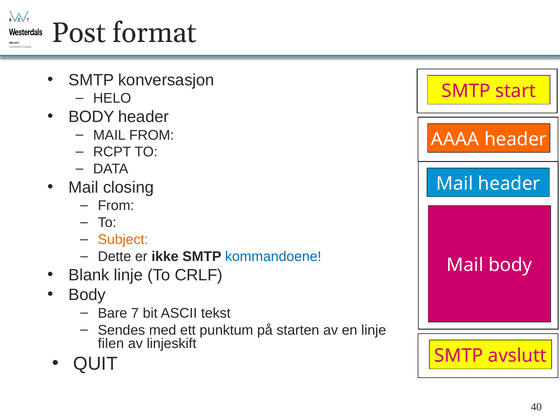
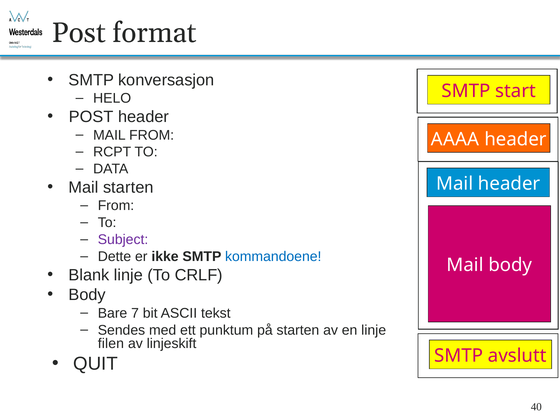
BODY at (91, 117): BODY -> POST
Mail closing: closing -> starten
Subject colour: orange -> purple
